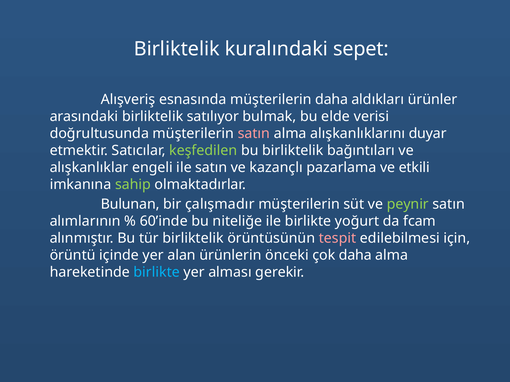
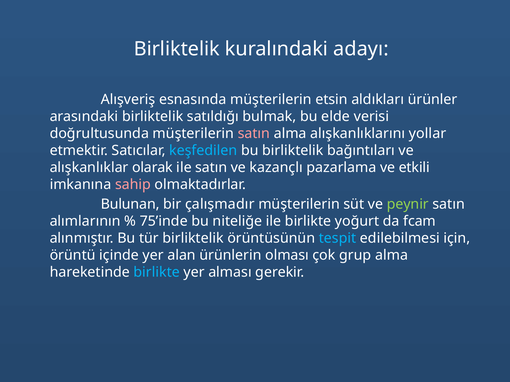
sepet: sepet -> adayı
müşterilerin daha: daha -> etsin
satılıyor: satılıyor -> satıldığı
duyar: duyar -> yollar
keşfedilen colour: light green -> light blue
engeli: engeli -> olarak
sahip colour: light green -> pink
60’inde: 60’inde -> 75’inde
tespit colour: pink -> light blue
önceki: önceki -> olması
çok daha: daha -> grup
